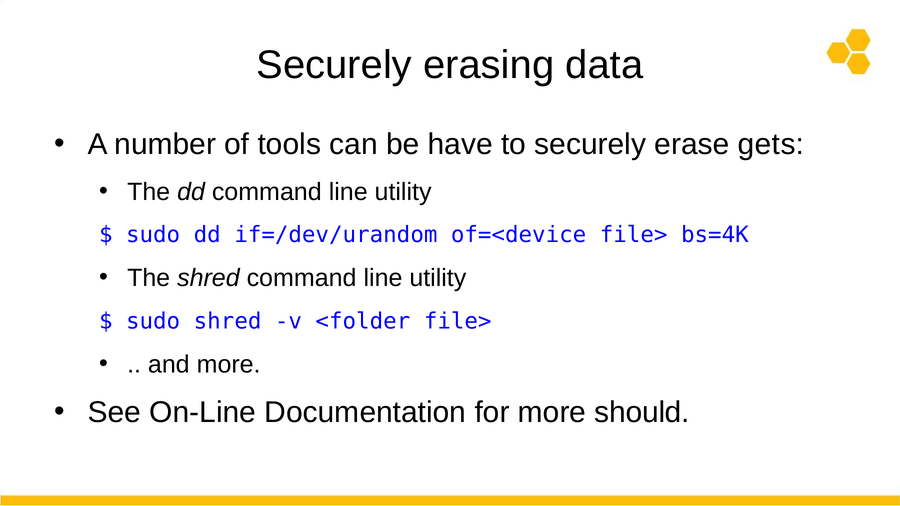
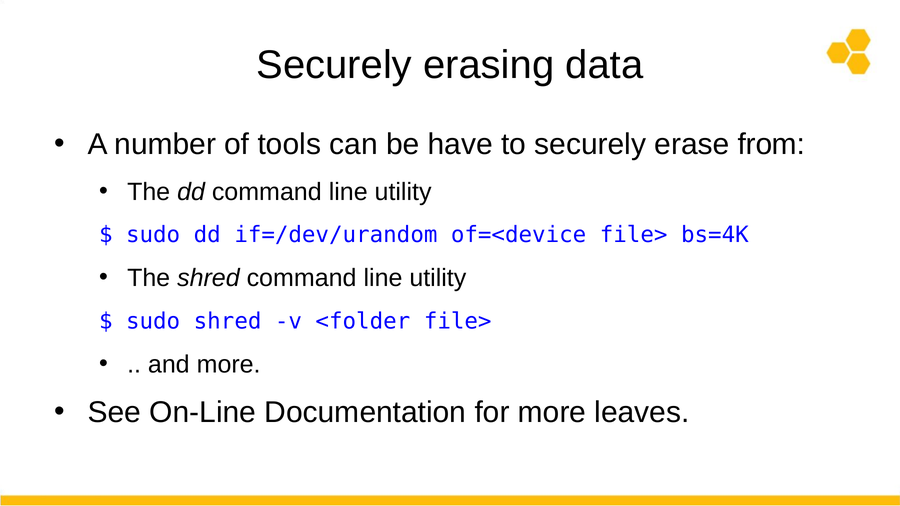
gets: gets -> from
should: should -> leaves
